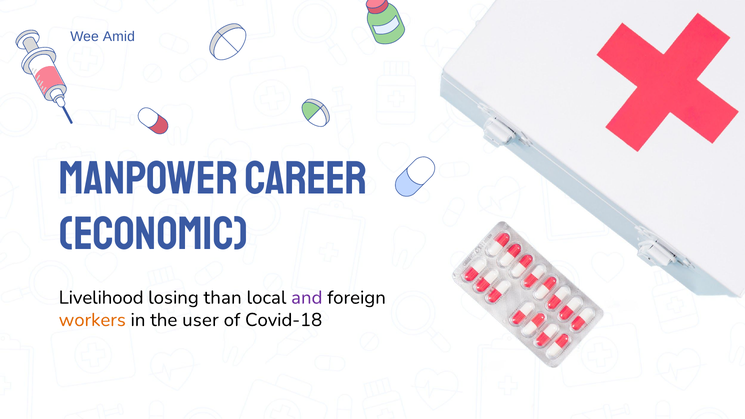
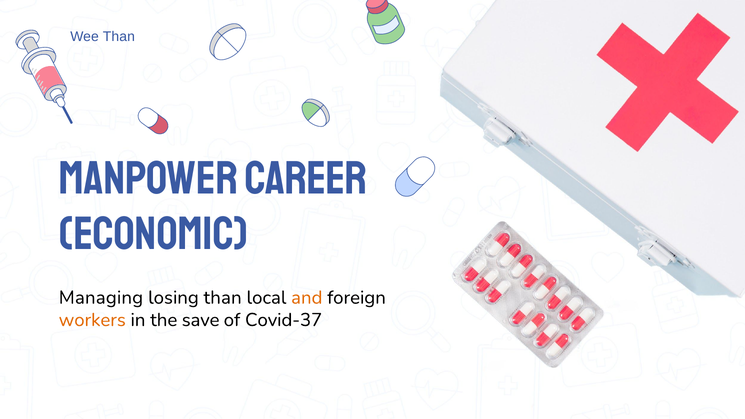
Wee Amid: Amid -> Than
Livelihood: Livelihood -> Managing
and colour: purple -> orange
user: user -> save
Covid-18: Covid-18 -> Covid-37
